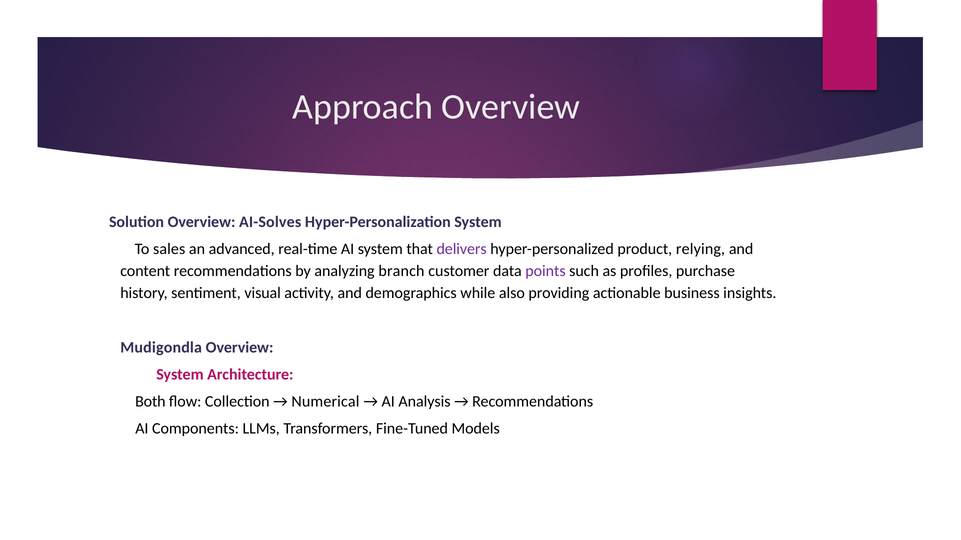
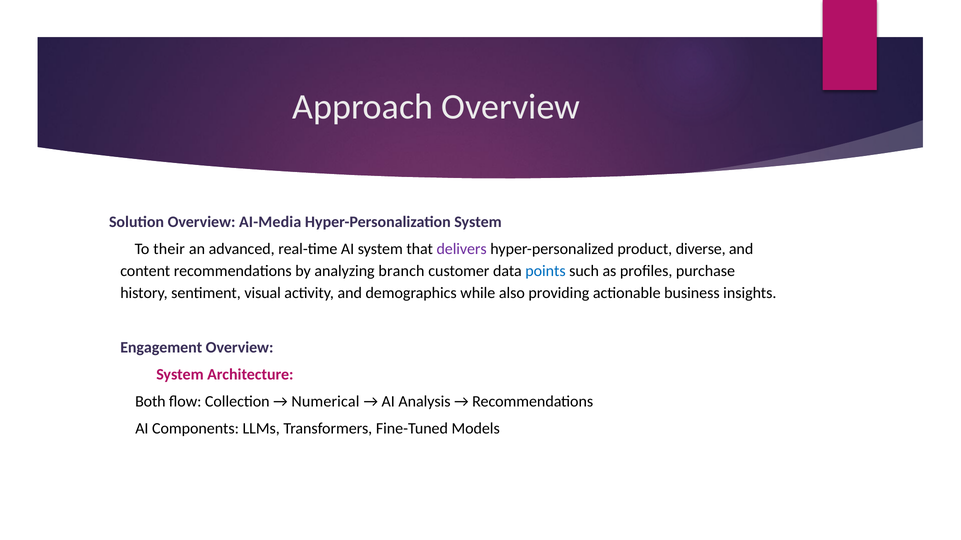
AI-Solves: AI-Solves -> AI-Media
sales: sales -> their
relying: relying -> diverse
points colour: purple -> blue
Mudigondla: Mudigondla -> Engagement
